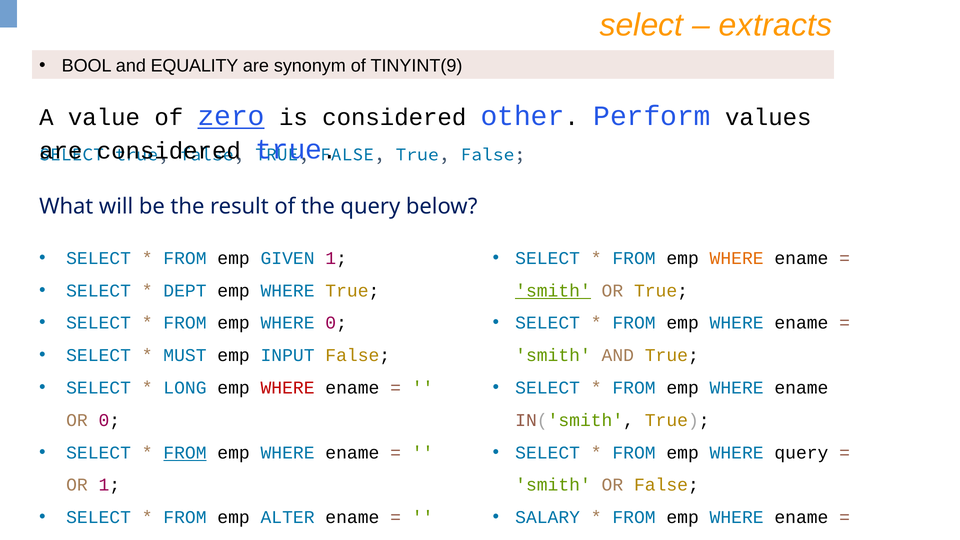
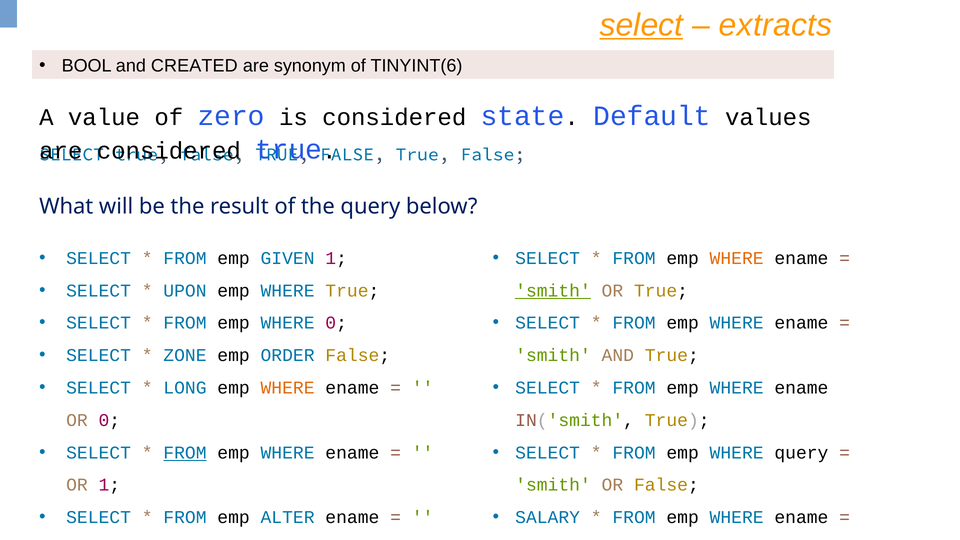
select at (641, 25) underline: none -> present
EQUALITY: EQUALITY -> CREATED
TINYINT(9: TINYINT(9 -> TINYINT(6
zero underline: present -> none
other: other -> state
Perform: Perform -> Default
DEPT: DEPT -> UPON
MUST: MUST -> ZONE
INPUT: INPUT -> ORDER
WHERE at (288, 388) colour: red -> orange
